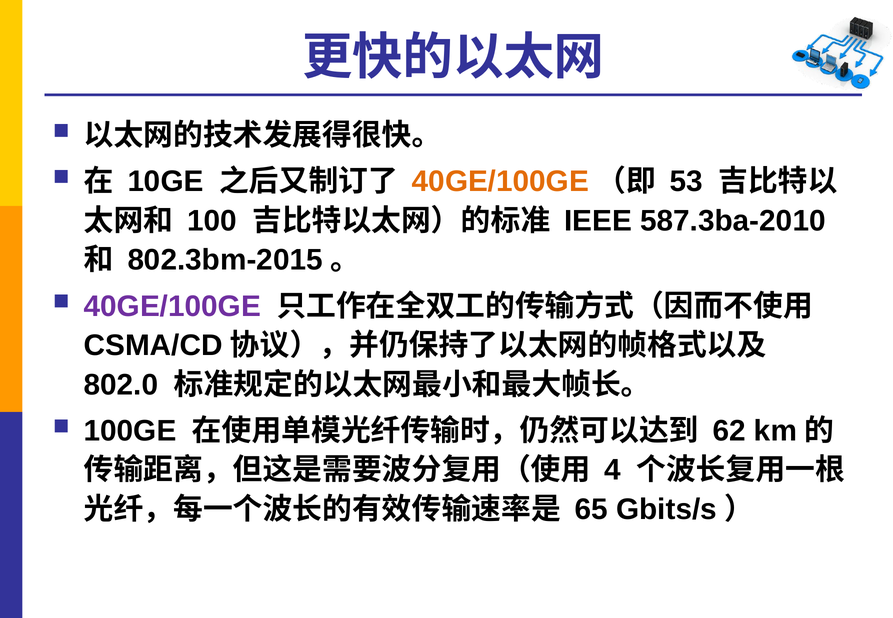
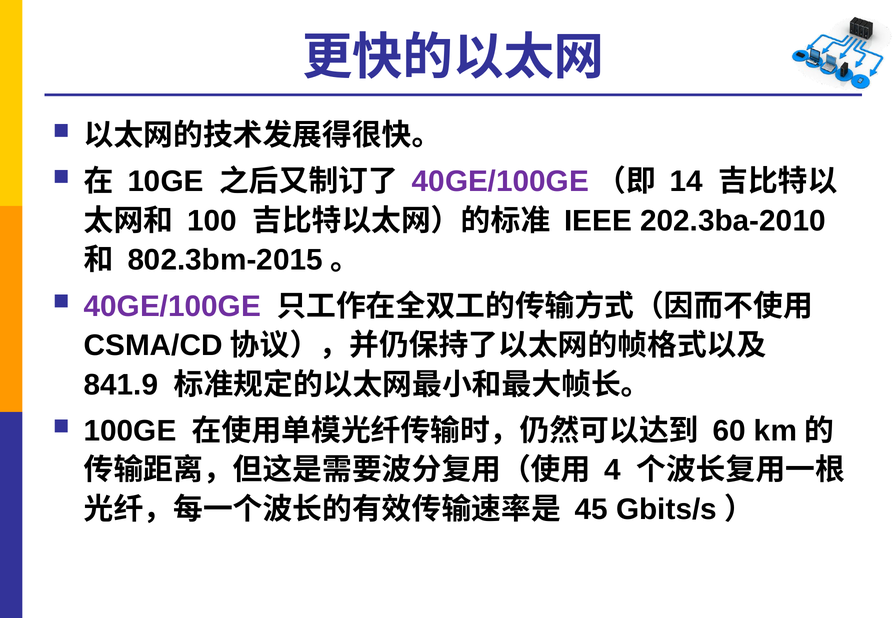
40GE/100GE at (500, 182) colour: orange -> purple
53: 53 -> 14
587.3ba-2010: 587.3ba-2010 -> 202.3ba-2010
802.0: 802.0 -> 841.9
62: 62 -> 60
65: 65 -> 45
